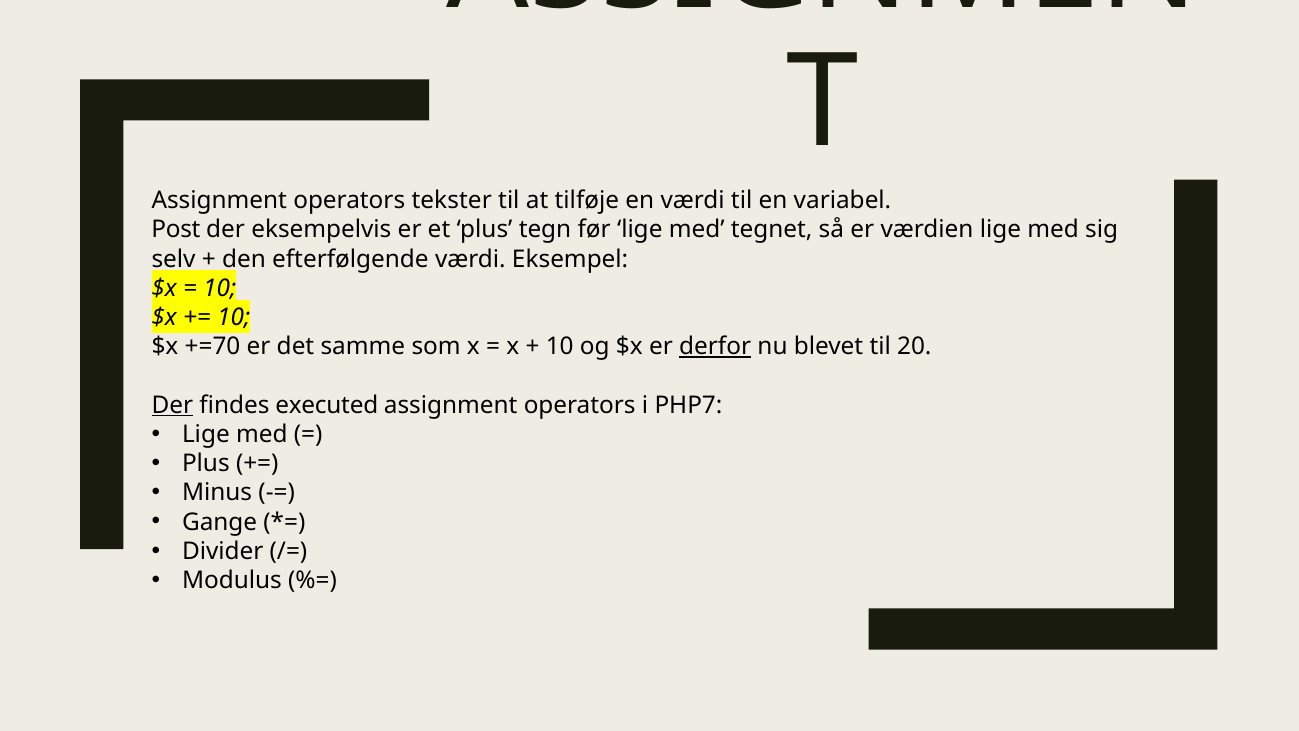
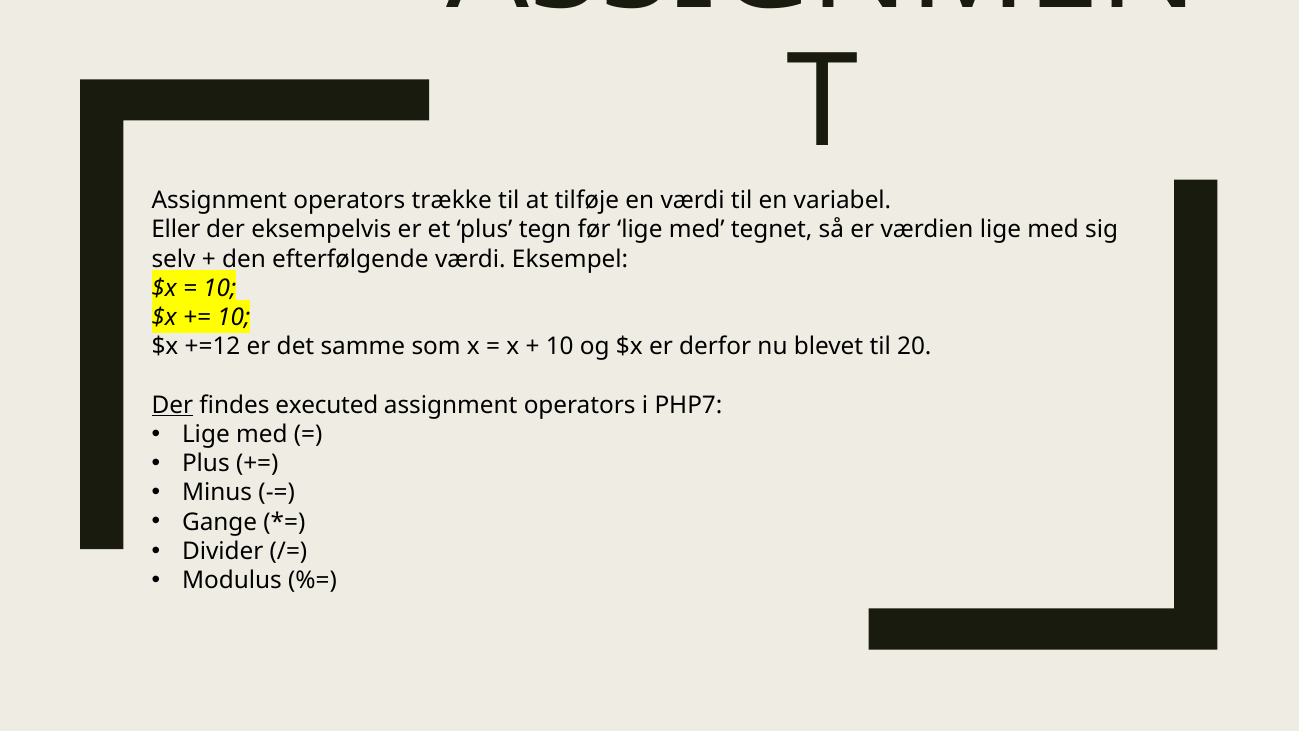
tekster: tekster -> trække
Post: Post -> Eller
+=70: +=70 -> +=12
derfor underline: present -> none
